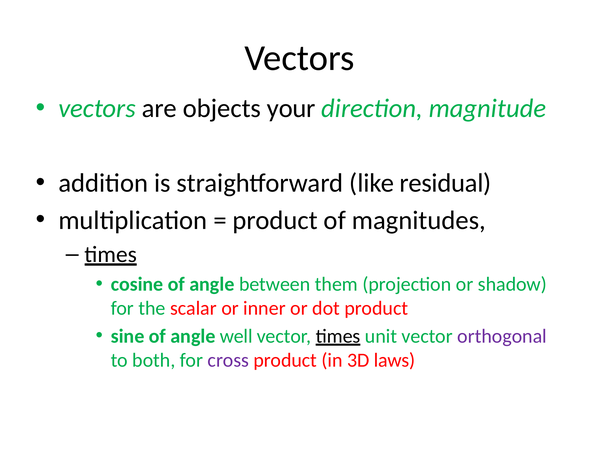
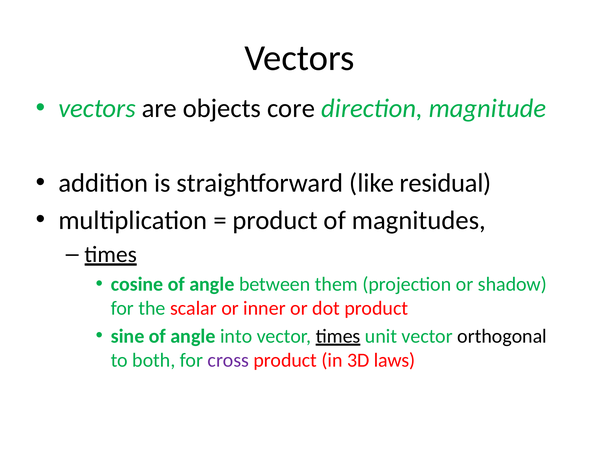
your: your -> core
well: well -> into
orthogonal colour: purple -> black
